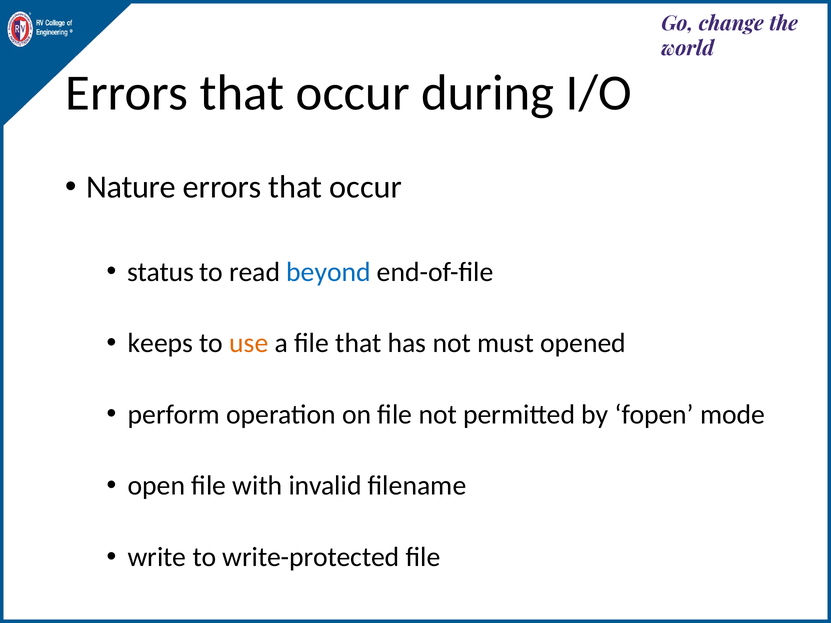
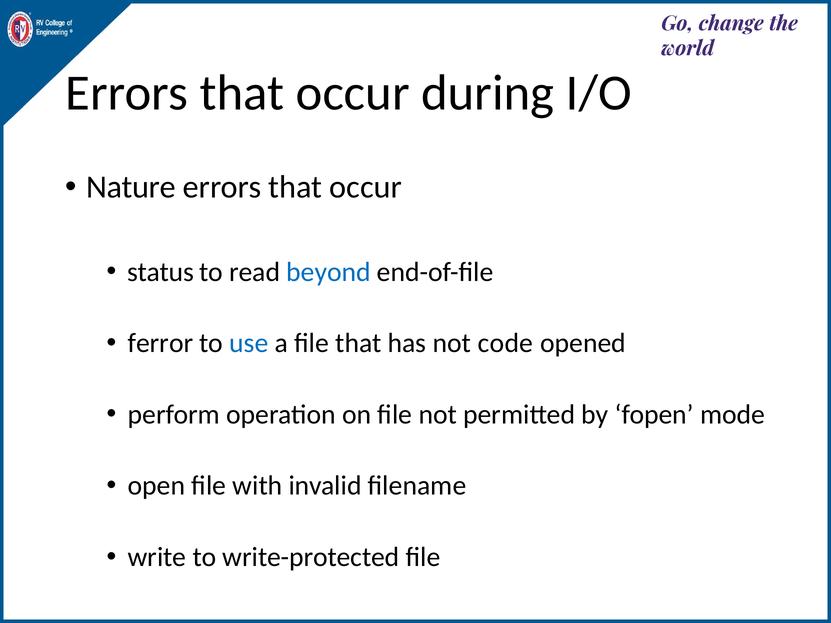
keeps: keeps -> ferror
use colour: orange -> blue
must: must -> code
